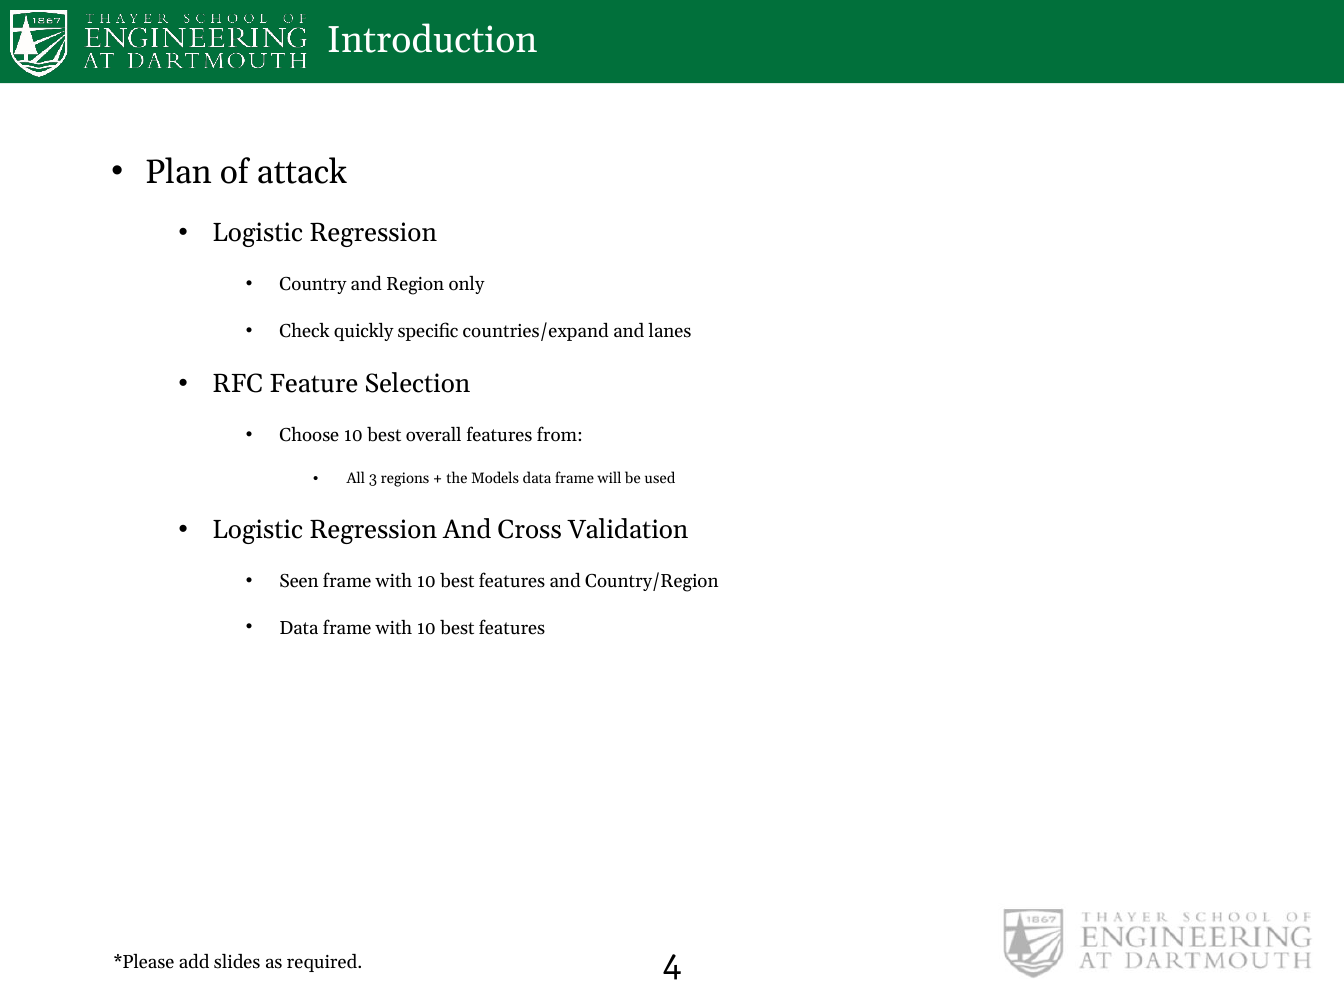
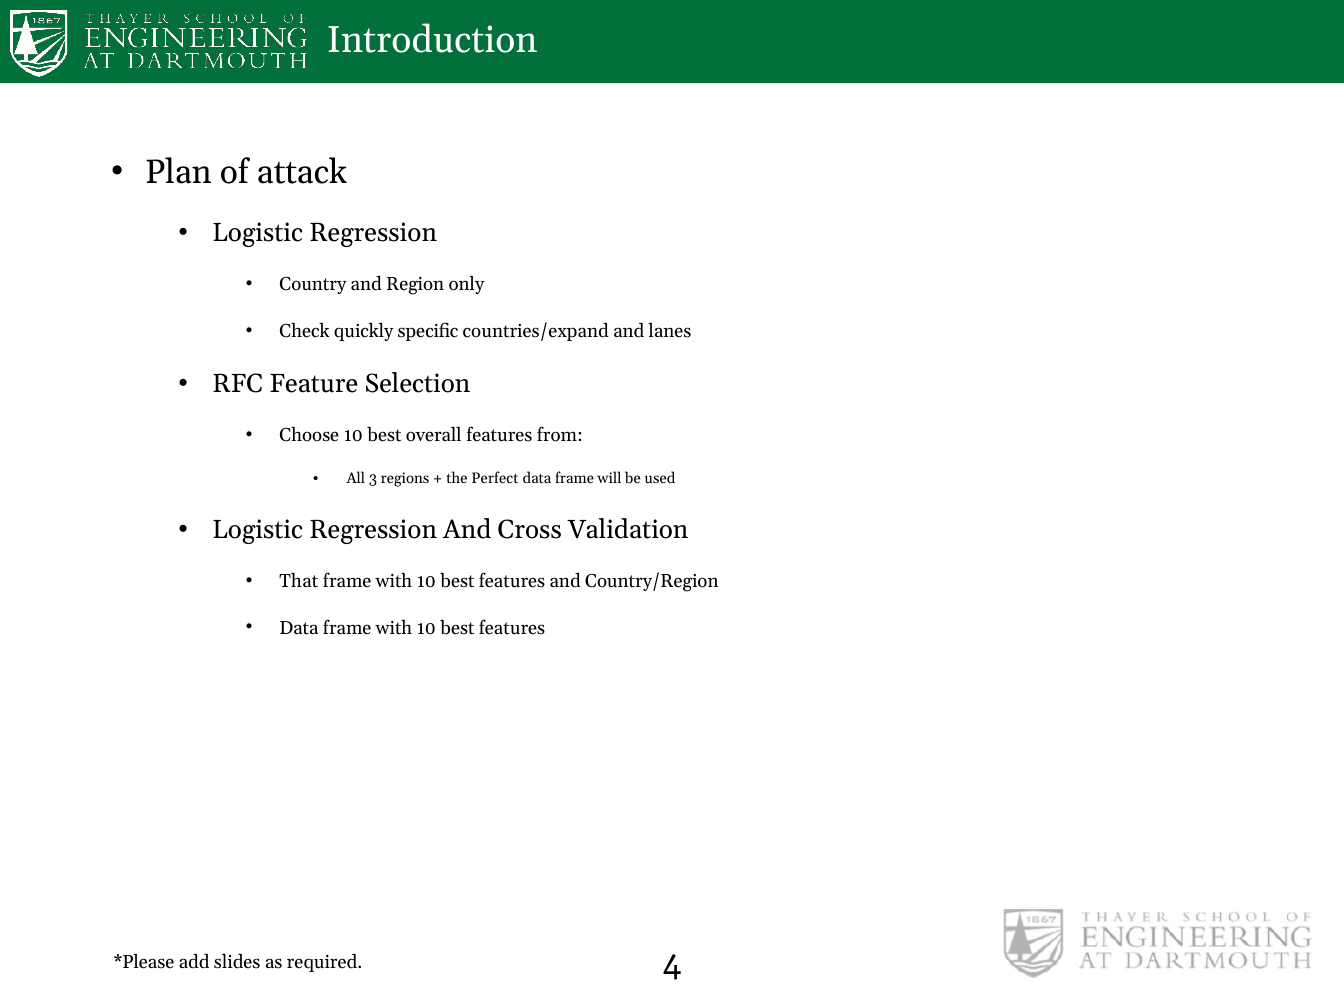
Models: Models -> Perfect
Seen: Seen -> That
